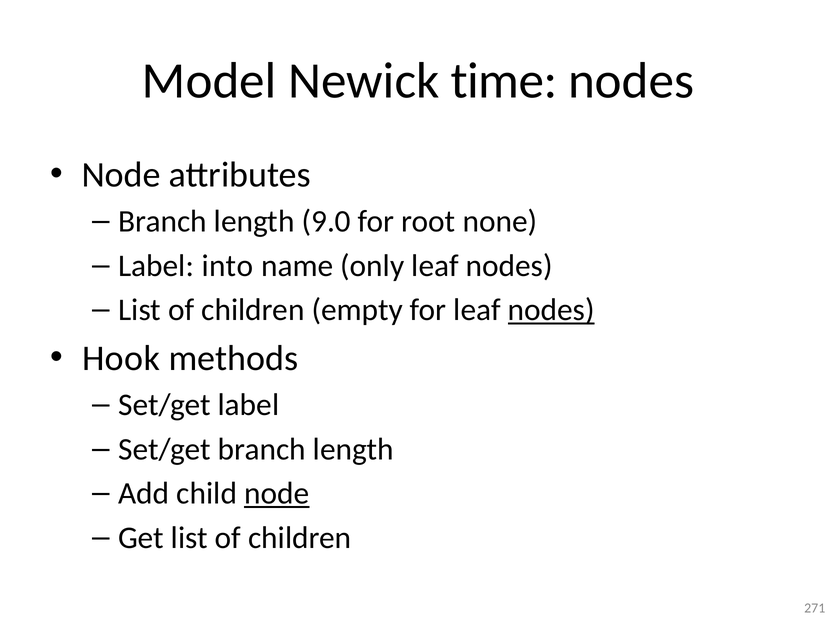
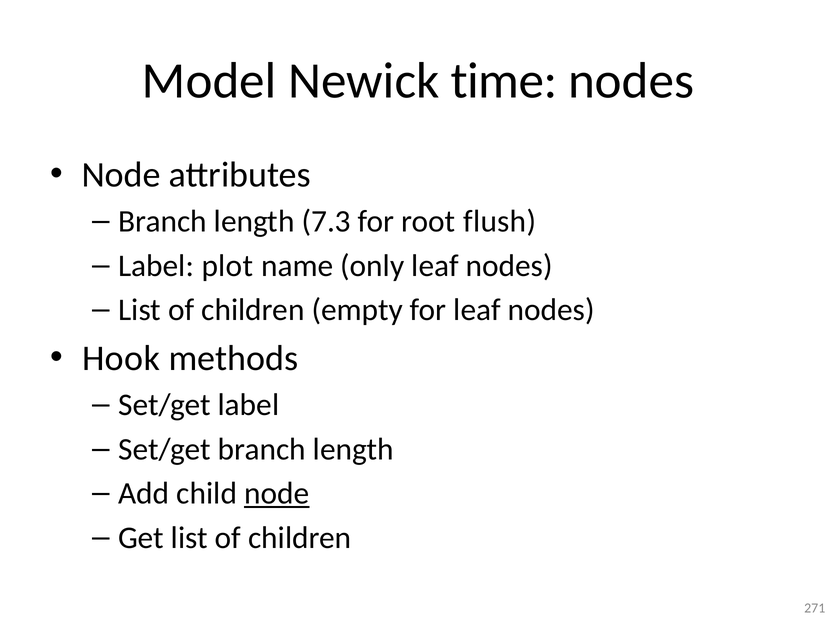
9.0: 9.0 -> 7.3
none: none -> flush
into: into -> plot
nodes at (551, 310) underline: present -> none
